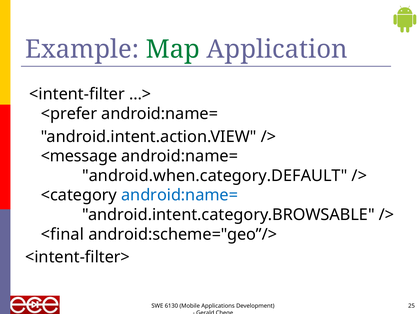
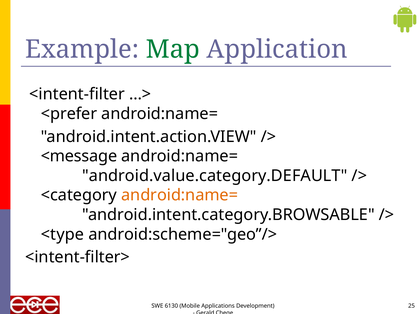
android.when.category.DEFAULT: android.when.category.DEFAULT -> android.value.category.DEFAULT
android:name= at (180, 195) colour: blue -> orange
<final: <final -> <type
